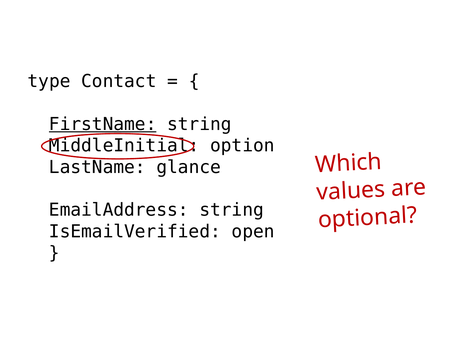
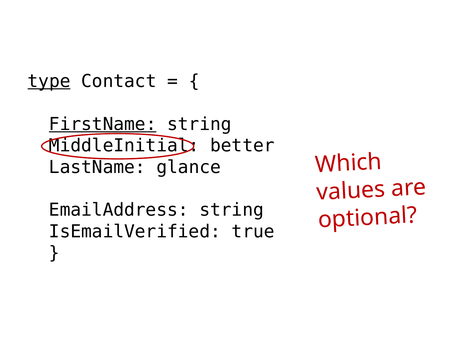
type underline: none -> present
option: option -> better
open: open -> true
